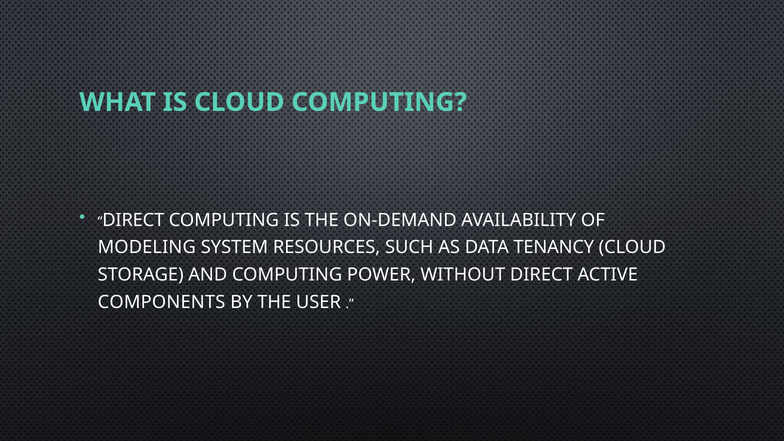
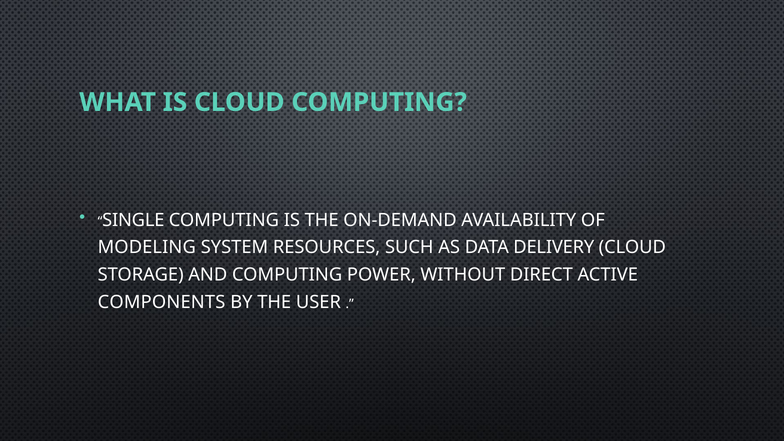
DIRECT at (133, 220): DIRECT -> SINGLE
TENANCY: TENANCY -> DELIVERY
